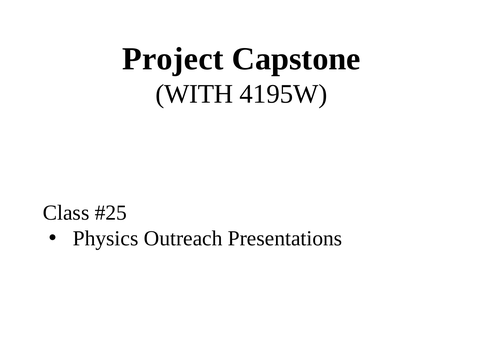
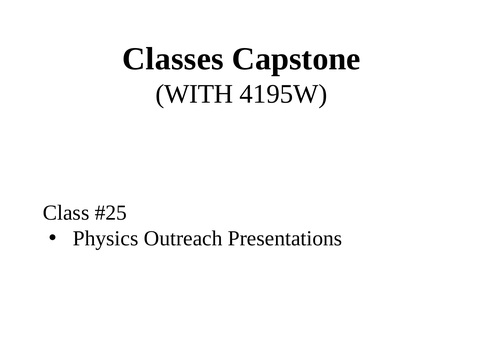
Project: Project -> Classes
